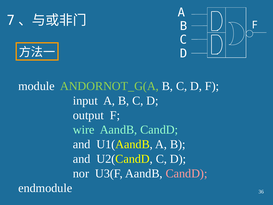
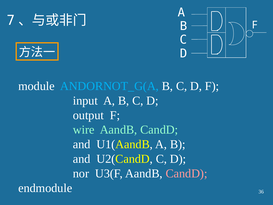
ANDORNOT_G(A colour: light green -> light blue
